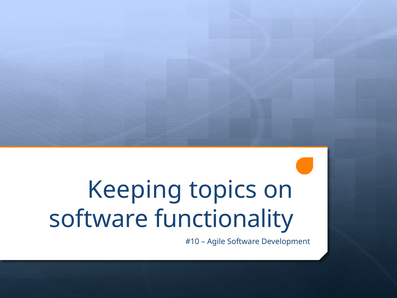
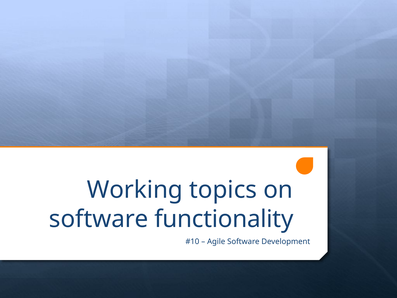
Keeping: Keeping -> Working
